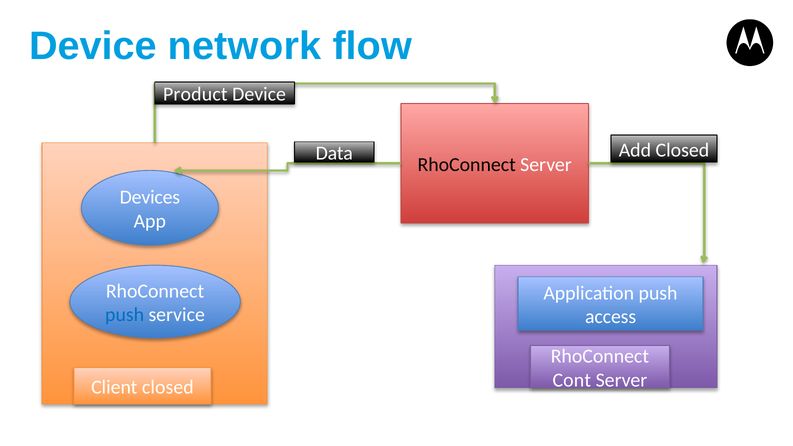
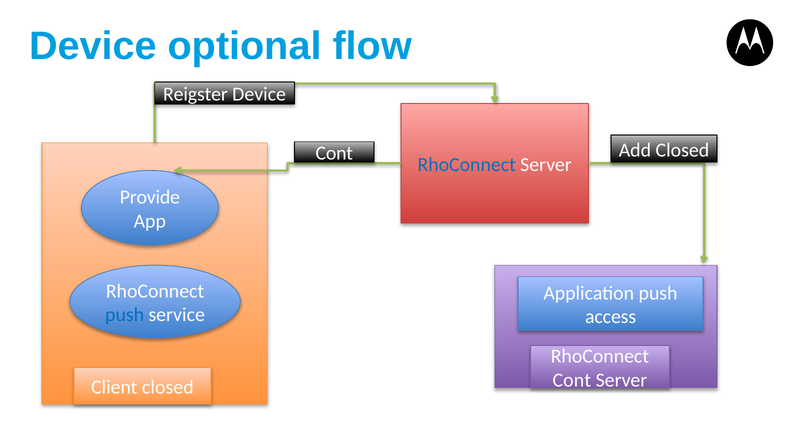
network: network -> optional
Product: Product -> Reigster
Data at (334, 153): Data -> Cont
RhoConnect at (467, 165) colour: black -> blue
Devices: Devices -> Provide
